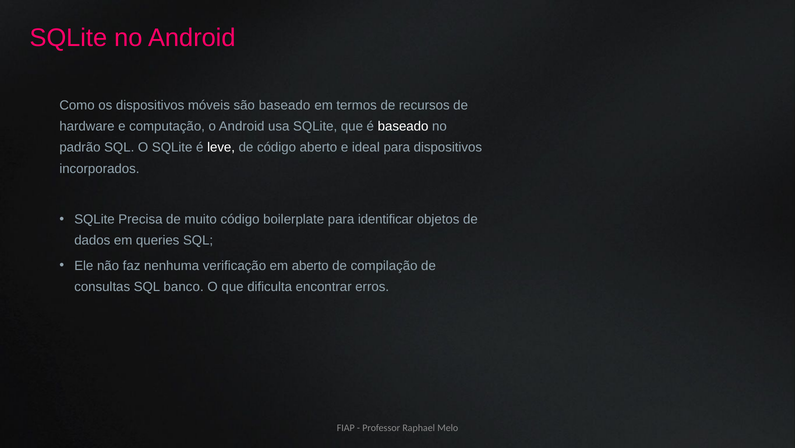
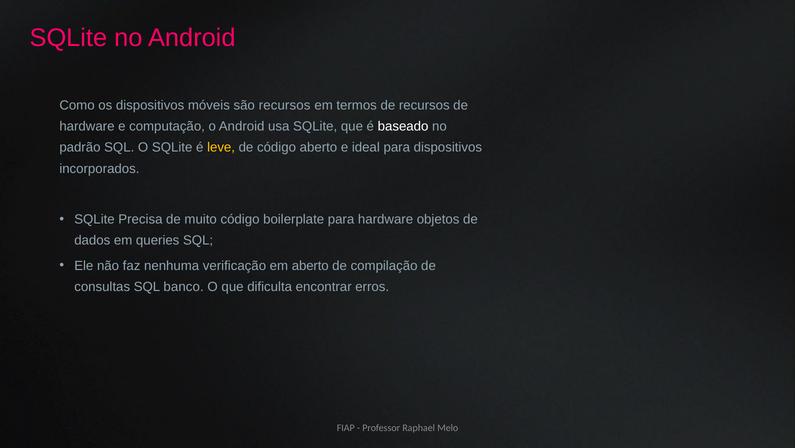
são baseado: baseado -> recursos
leve colour: white -> yellow
para identificar: identificar -> hardware
